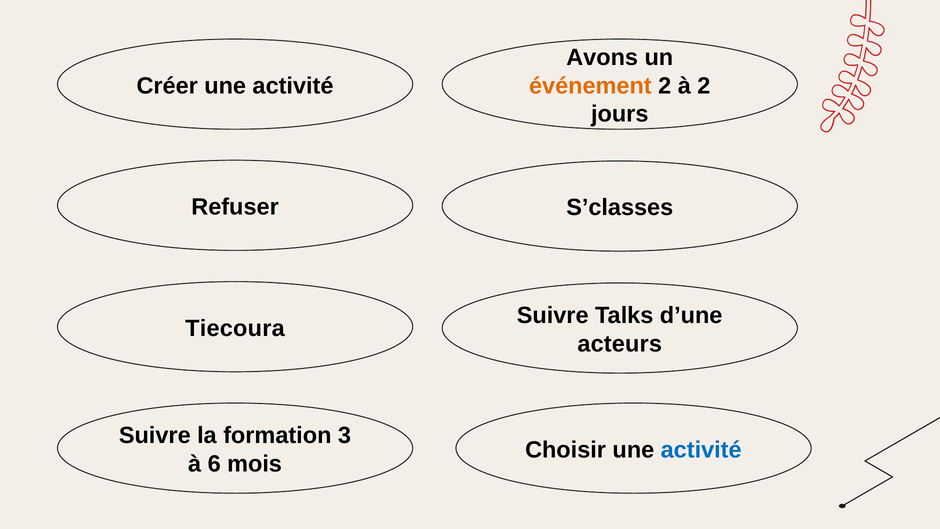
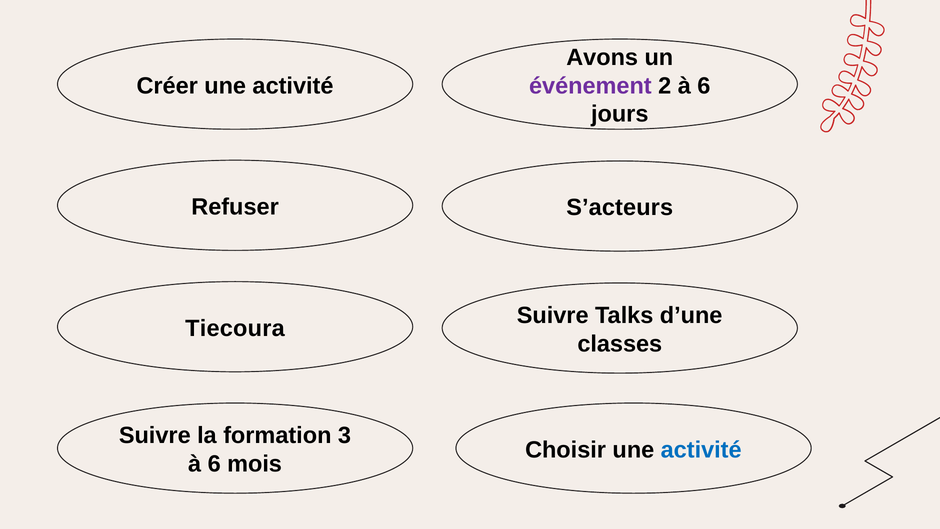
événement colour: orange -> purple
2 à 2: 2 -> 6
S’classes: S’classes -> S’acteurs
acteurs: acteurs -> classes
